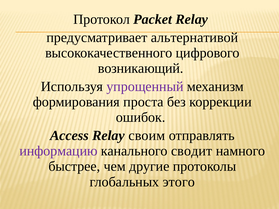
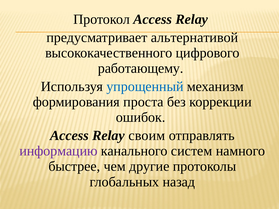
Протокол Packet: Packet -> Access
возникающий: возникающий -> работающему
упрощенный colour: purple -> blue
сводит: сводит -> систем
этого: этого -> назад
